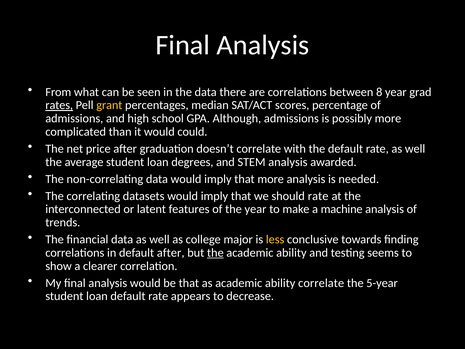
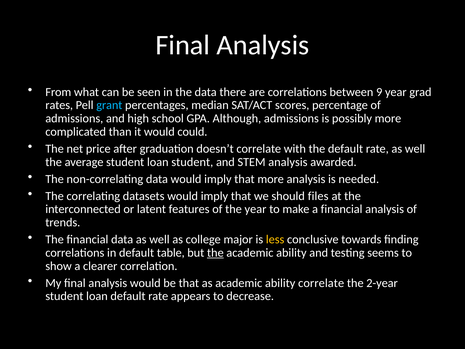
8: 8 -> 9
rates underline: present -> none
grant colour: yellow -> light blue
loan degrees: degrees -> student
should rate: rate -> files
a machine: machine -> financial
default after: after -> table
5-year: 5-year -> 2-year
